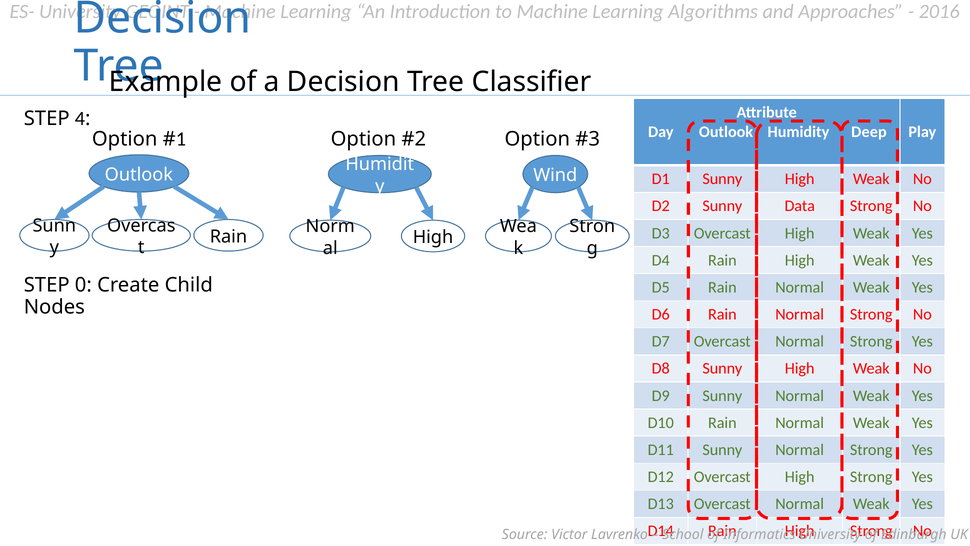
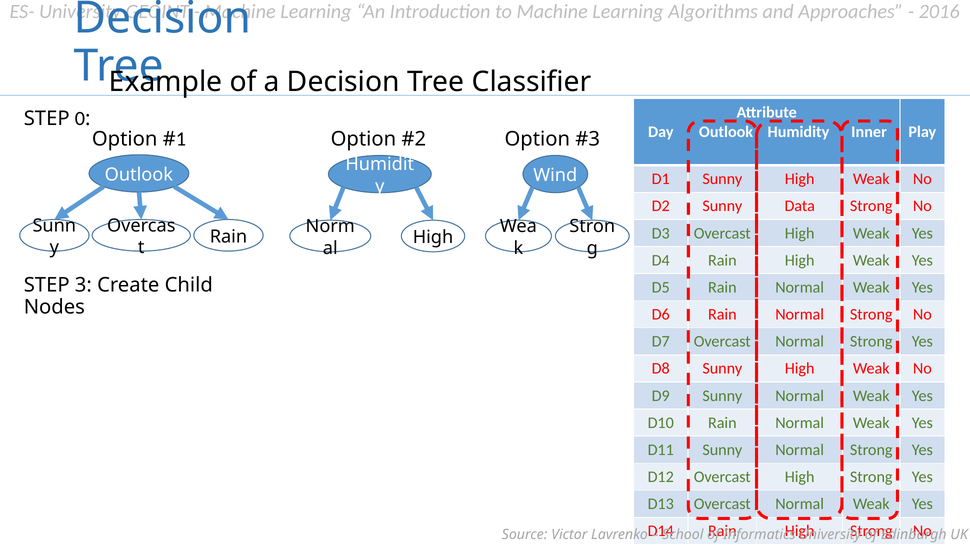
4: 4 -> 0
Deep: Deep -> Inner
0: 0 -> 3
